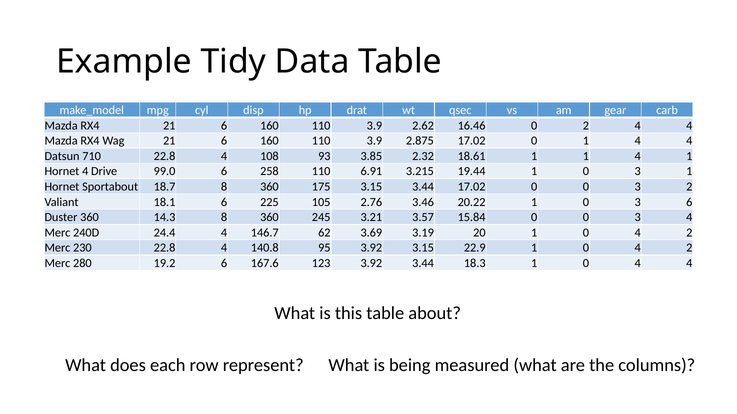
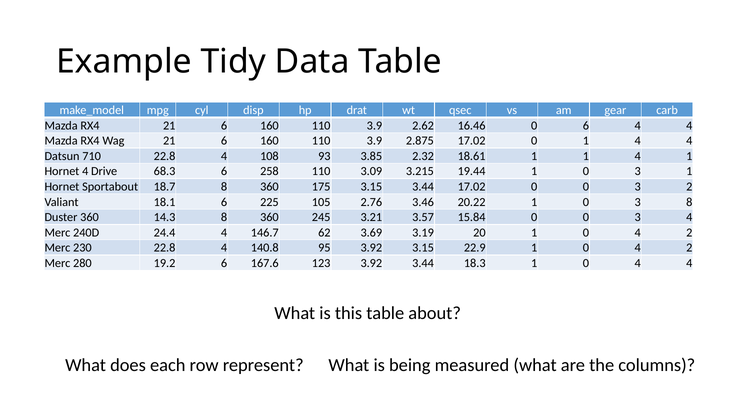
0 2: 2 -> 6
99.0: 99.0 -> 68.3
6.91: 6.91 -> 3.09
3 6: 6 -> 8
